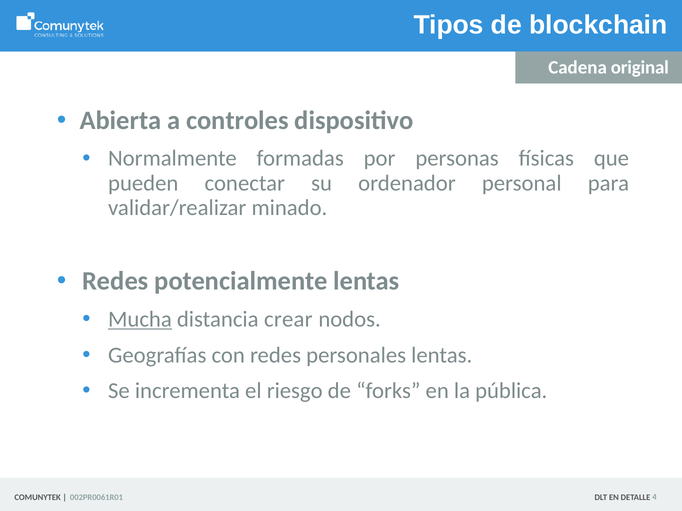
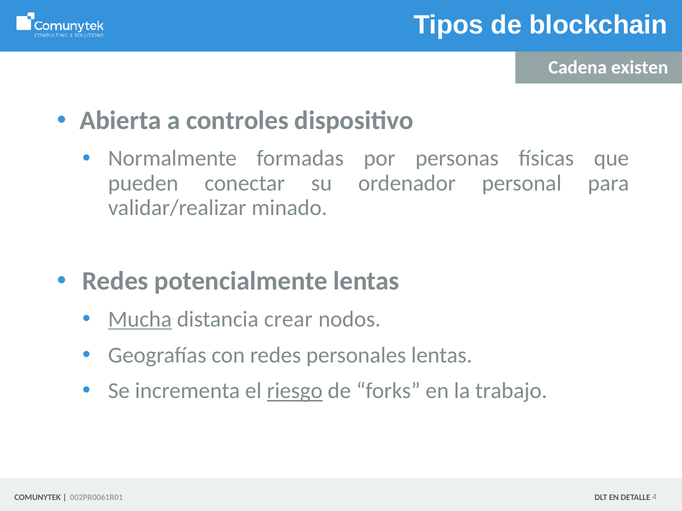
original: original -> existen
riesgo underline: none -> present
pública: pública -> trabajo
